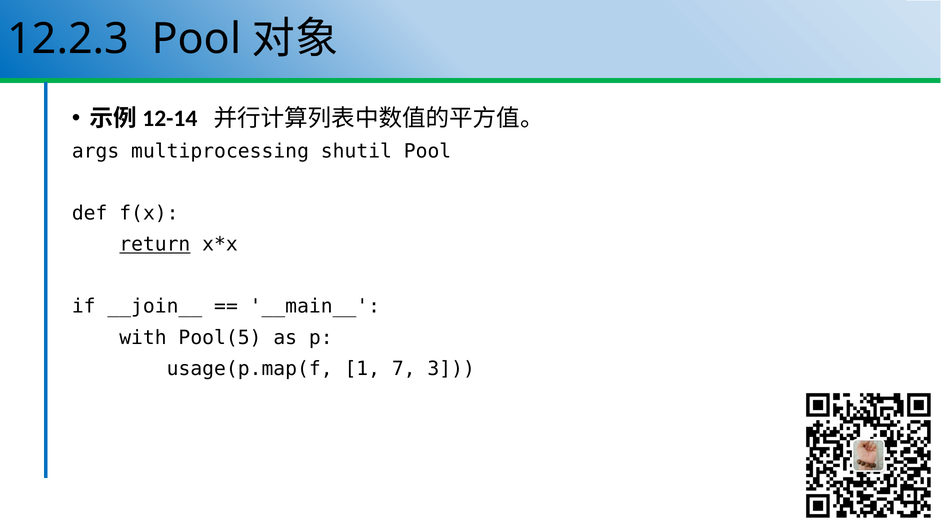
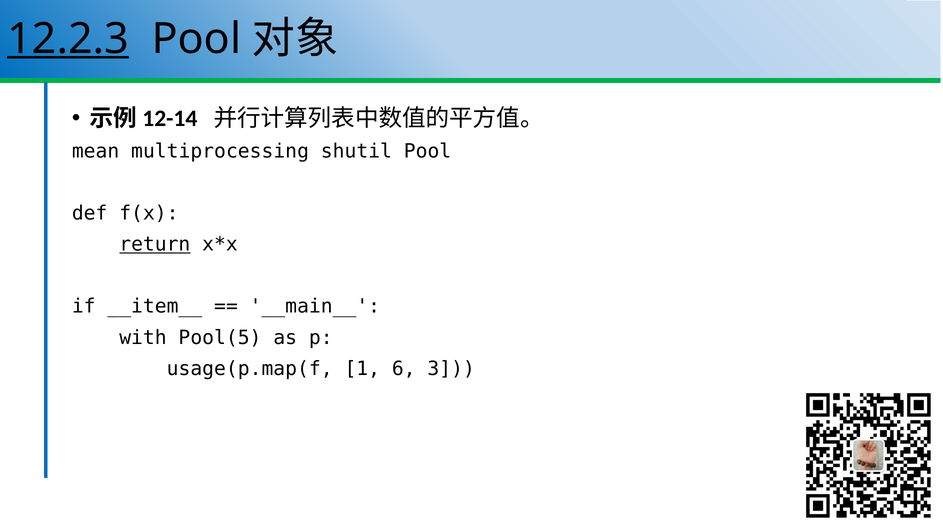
12.2.3 underline: none -> present
args: args -> mean
__join__: __join__ -> __item__
7: 7 -> 6
